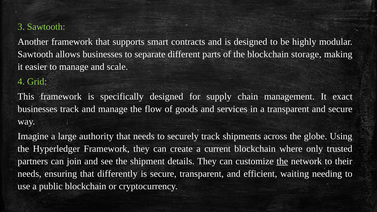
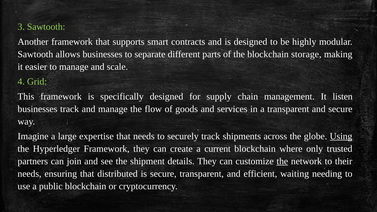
exact: exact -> listen
authority: authority -> expertise
Using underline: none -> present
differently: differently -> distributed
